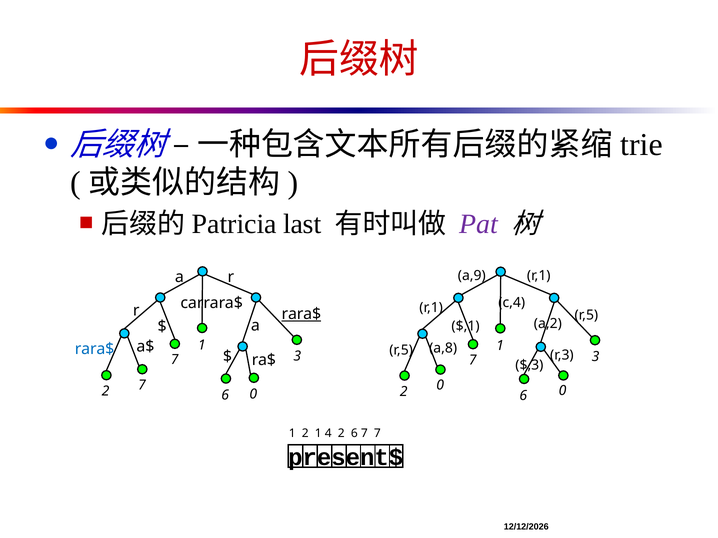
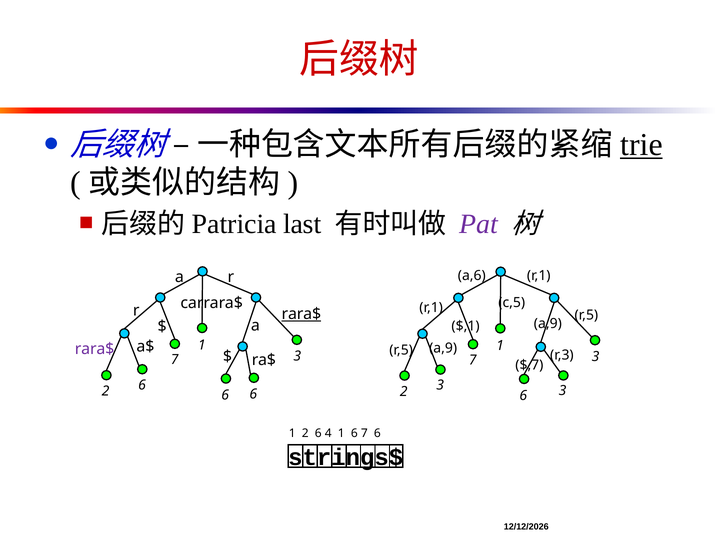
trie underline: none -> present
a,9: a,9 -> a,6
c,4: c,4 -> c,5
a,2 at (548, 324): a,2 -> a,9
rara$ at (95, 349) colour: blue -> purple
a,8 at (443, 348): a,8 -> a,9
$,3: $,3 -> $,7
7 at (142, 385): 7 -> 6
2 0: 0 -> 3
0 at (253, 395): 0 -> 6
0 at (563, 391): 0 -> 3
1 2 1: 1 -> 6
4 2: 2 -> 1
6 7 7: 7 -> 6
present$: present$ -> strings$
